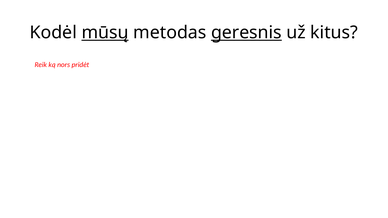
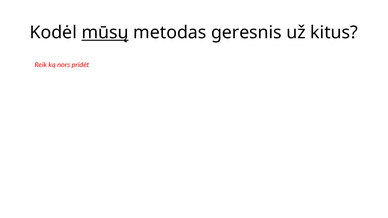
geresnis underline: present -> none
